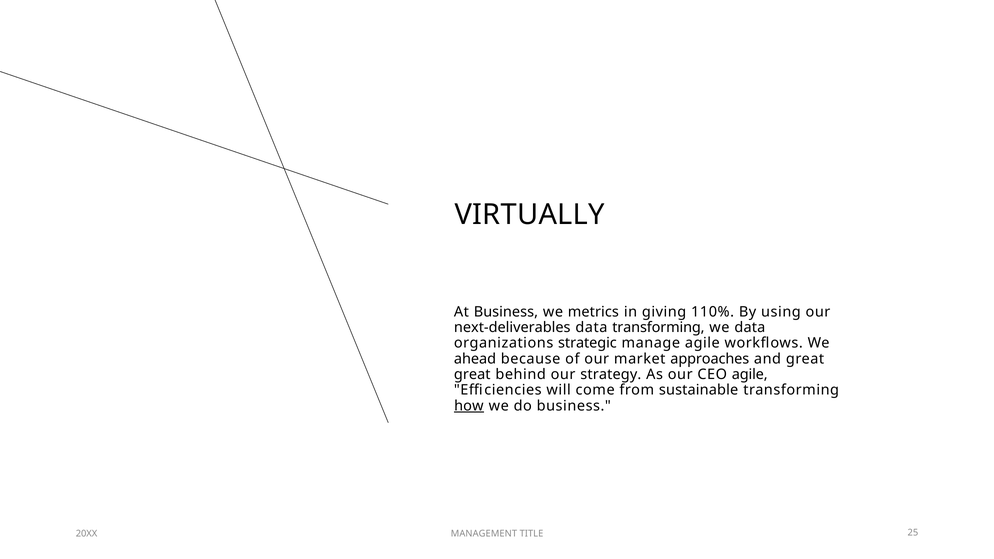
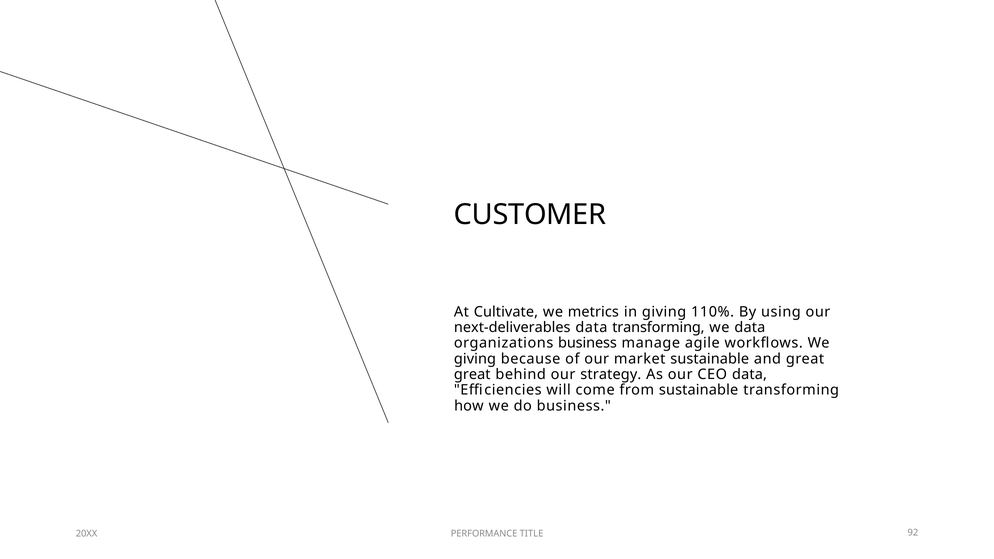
VIRTUALLY: VIRTUALLY -> CUSTOMER
At Business: Business -> Cultivate
organizations strategic: strategic -> business
ahead at (475, 359): ahead -> giving
market approaches: approaches -> sustainable
CEO agile: agile -> data
how underline: present -> none
MANAGEMENT: MANAGEMENT -> PERFORMANCE
25: 25 -> 92
